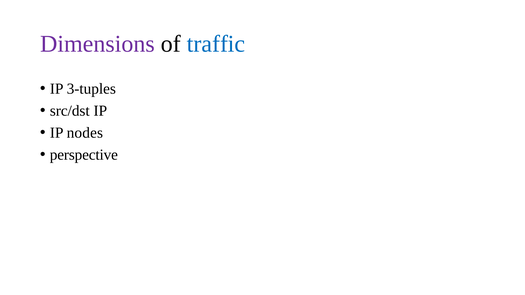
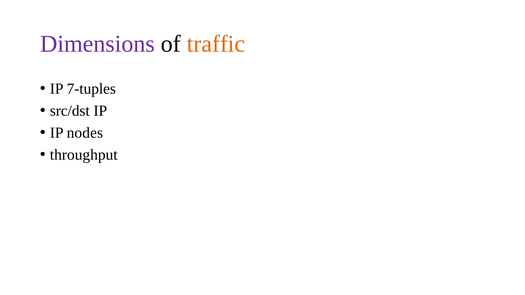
traffic colour: blue -> orange
3-tuples: 3-tuples -> 7-tuples
perspective: perspective -> throughput
